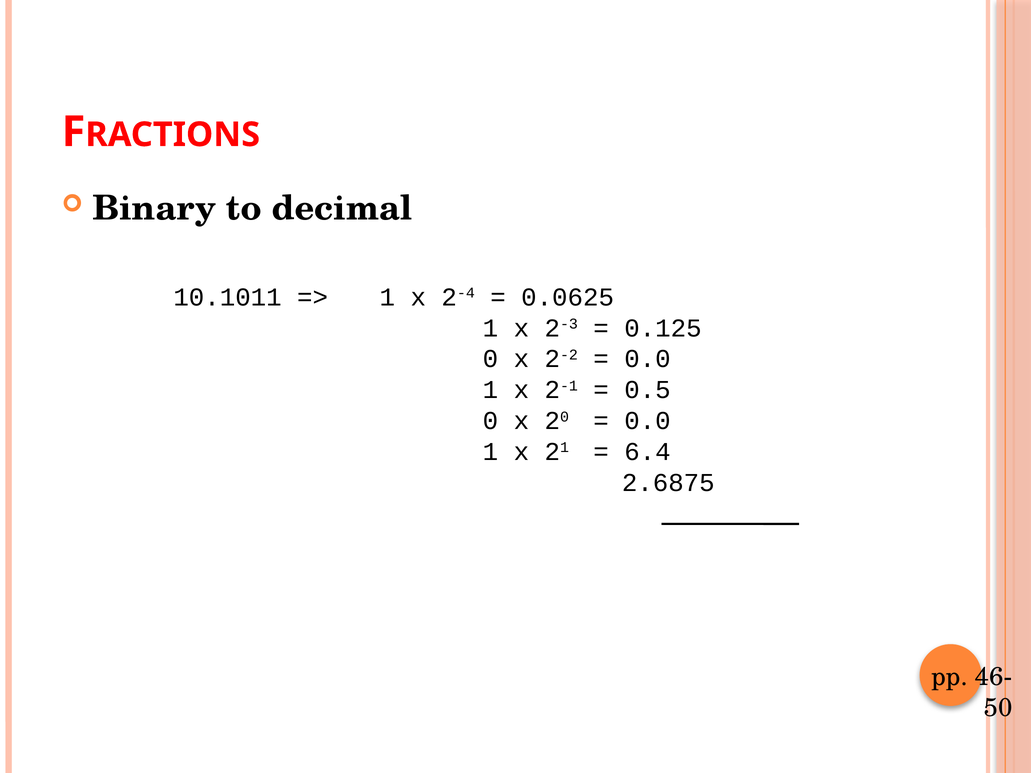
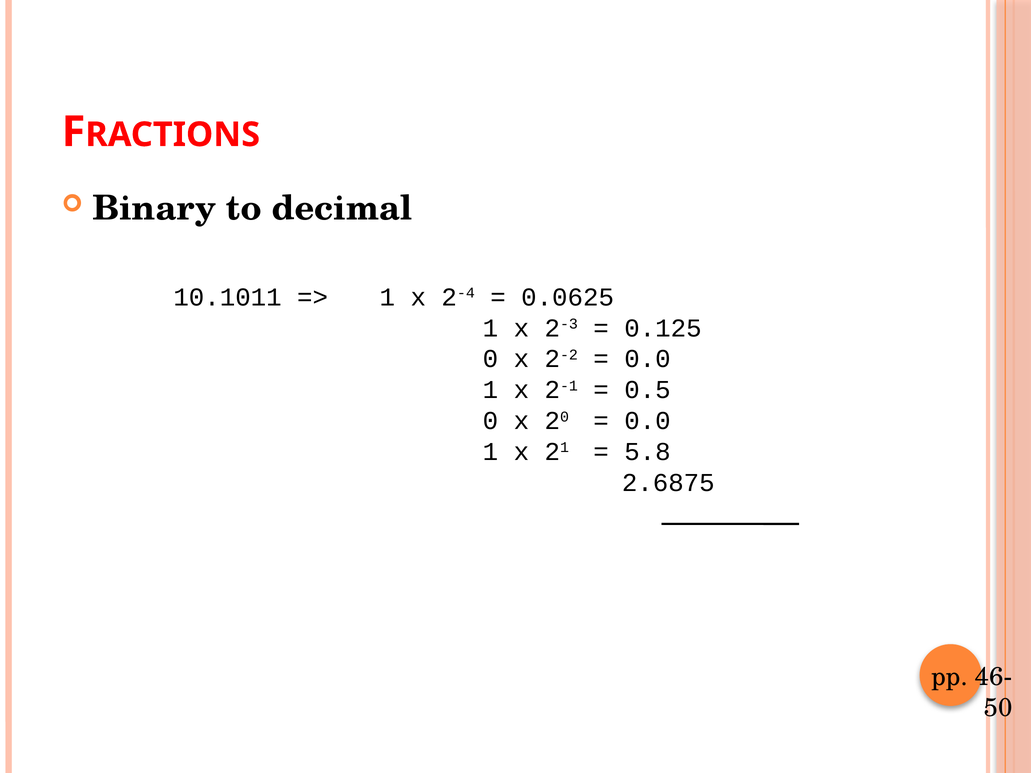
6.4: 6.4 -> 5.8
